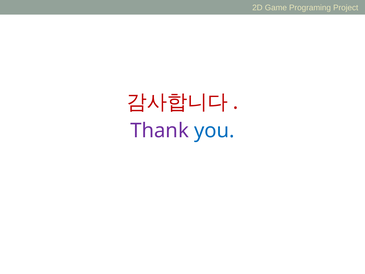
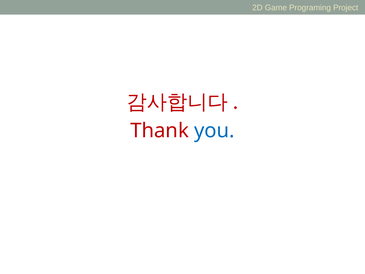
Thank colour: purple -> red
